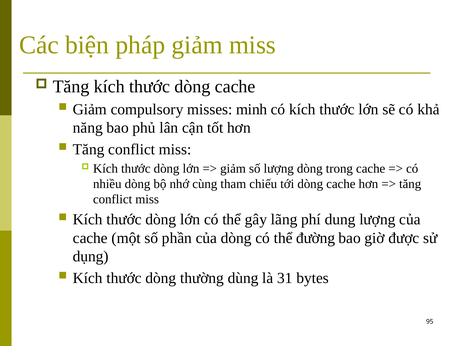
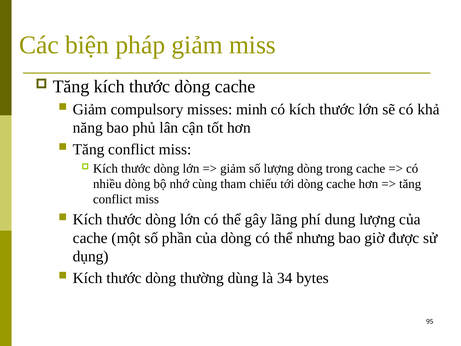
đường: đường -> nhưng
31: 31 -> 34
